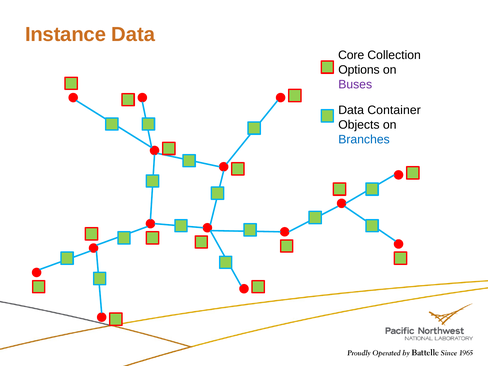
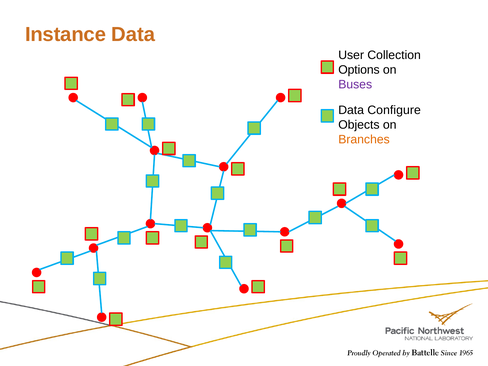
Core: Core -> User
Container: Container -> Configure
Branches colour: blue -> orange
